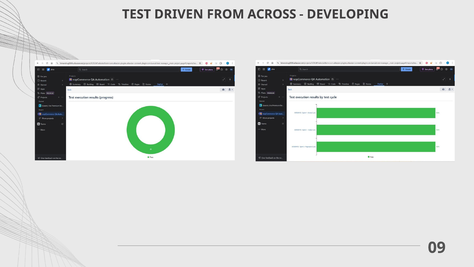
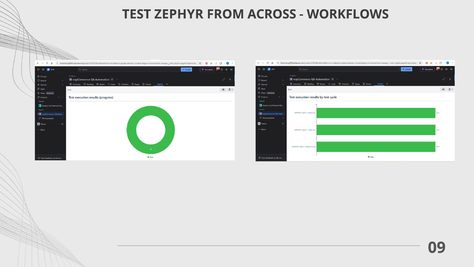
DRIVEN: DRIVEN -> ZEPHYR
DEVELOPING: DEVELOPING -> WORKFLOWS
